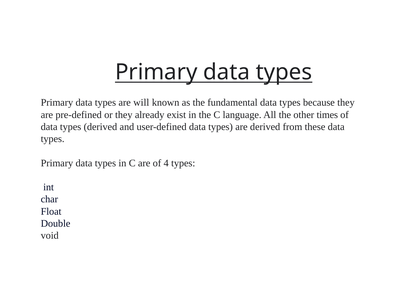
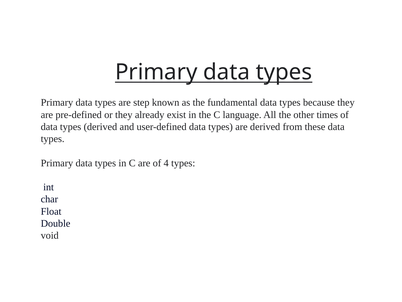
will: will -> step
